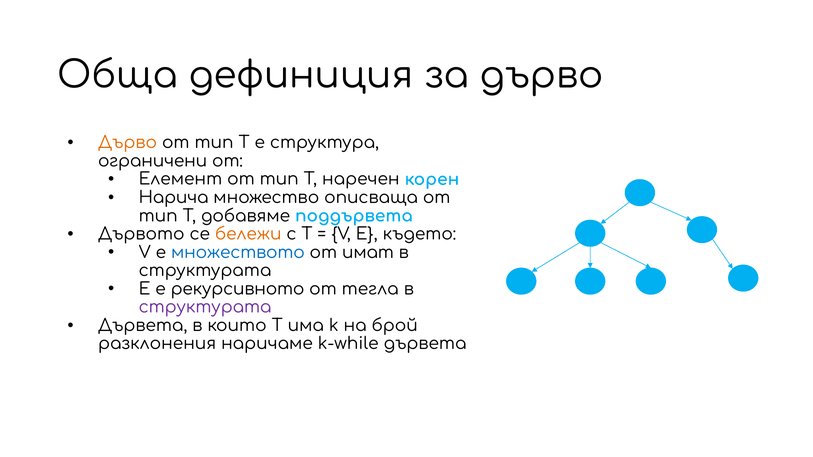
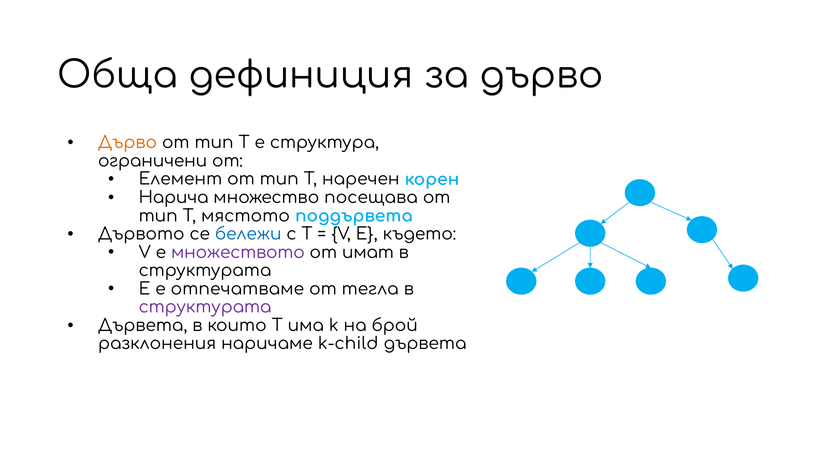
описваща: описваща -> посещава
добавяме: добавяме -> мястото
бележи colour: orange -> blue
множеството colour: blue -> purple
рекурсивното: рекурсивното -> отпечатваме
k-while: k-while -> k-child
